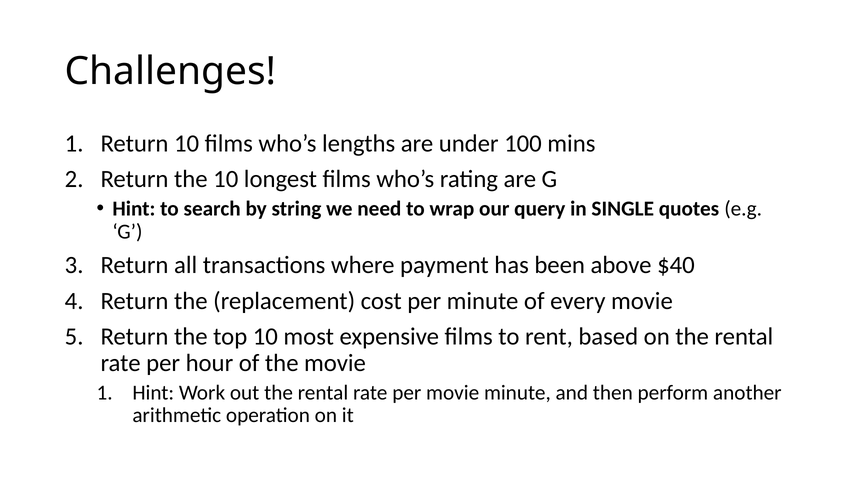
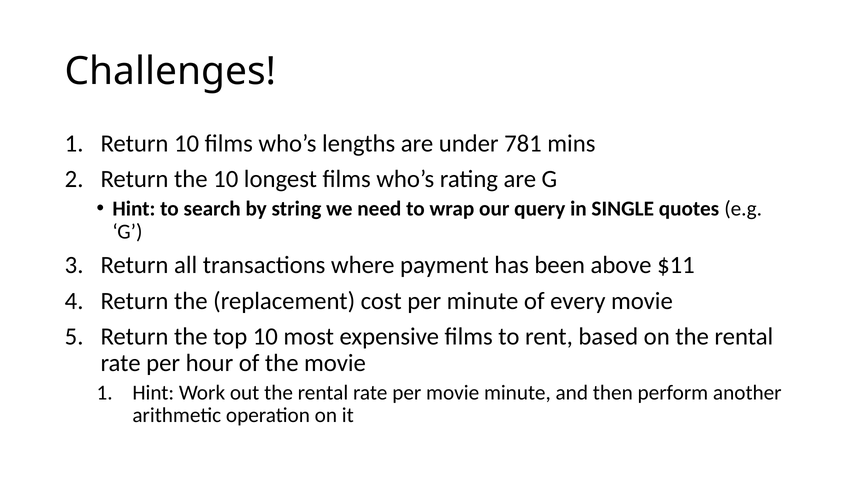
100: 100 -> 781
$40: $40 -> $11
